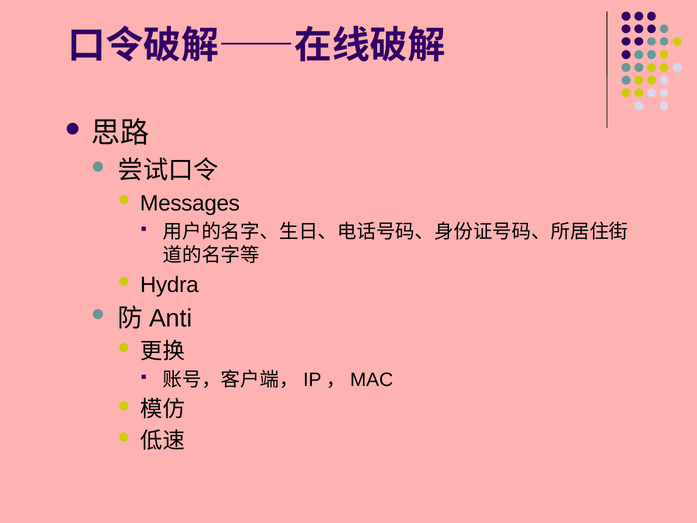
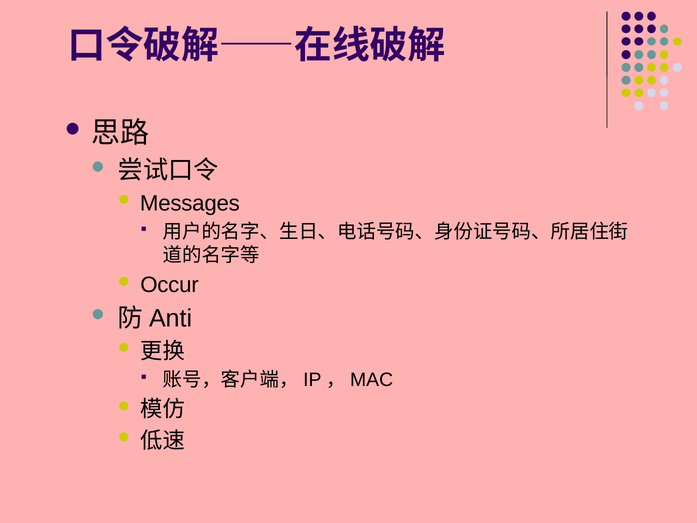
Hydra: Hydra -> Occur
